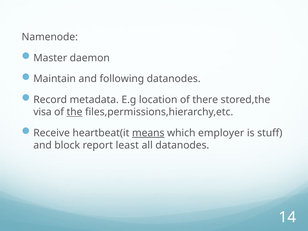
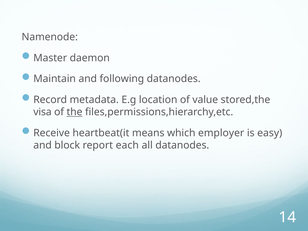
there: there -> value
means underline: present -> none
stuff: stuff -> easy
least: least -> each
